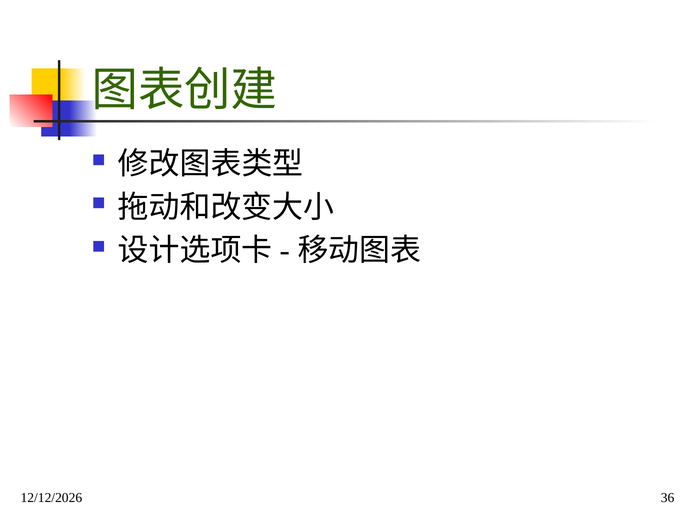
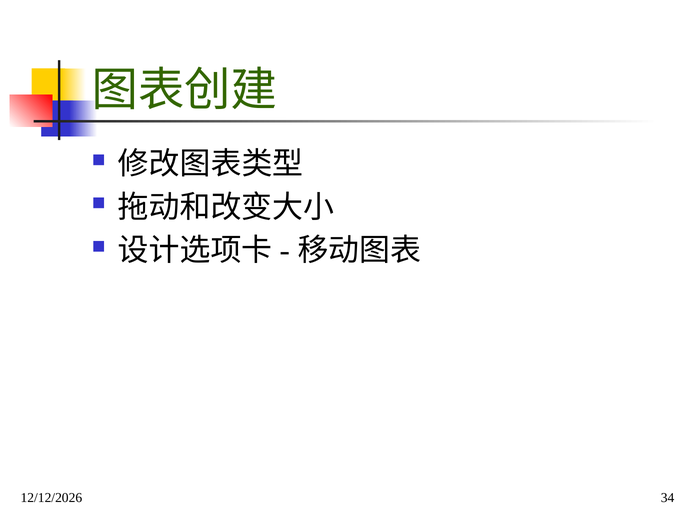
36: 36 -> 34
